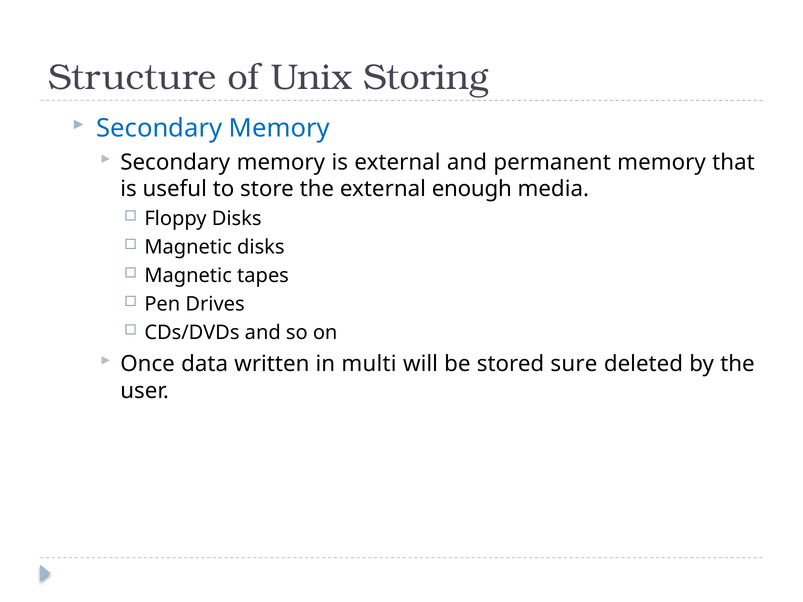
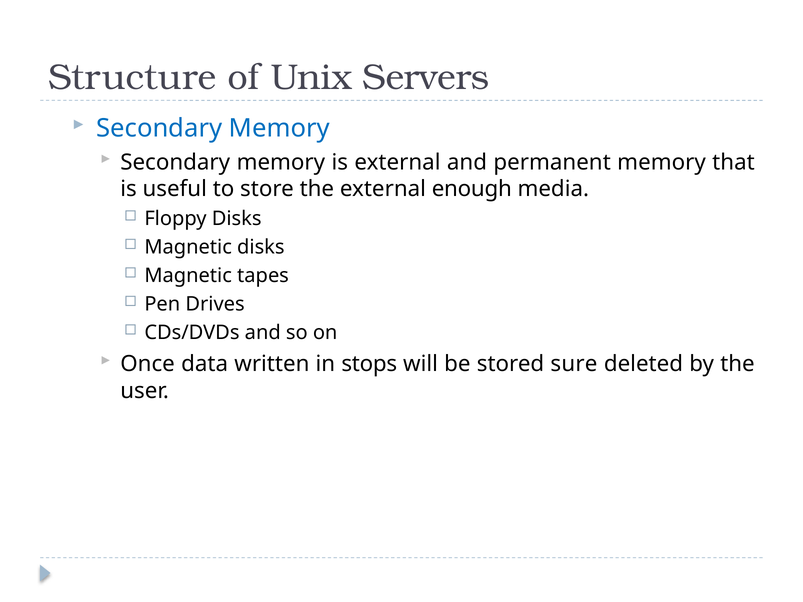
Storing: Storing -> Servers
multi: multi -> stops
